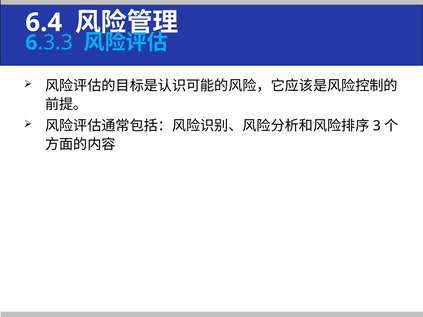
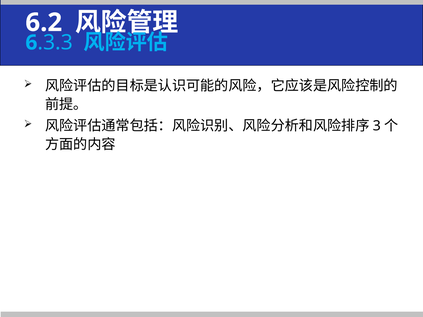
6.4: 6.4 -> 6.2
